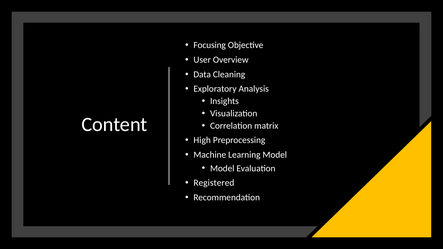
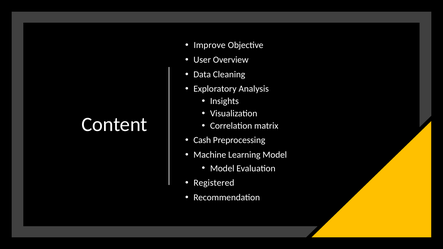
Focusing: Focusing -> Improve
High: High -> Cash
